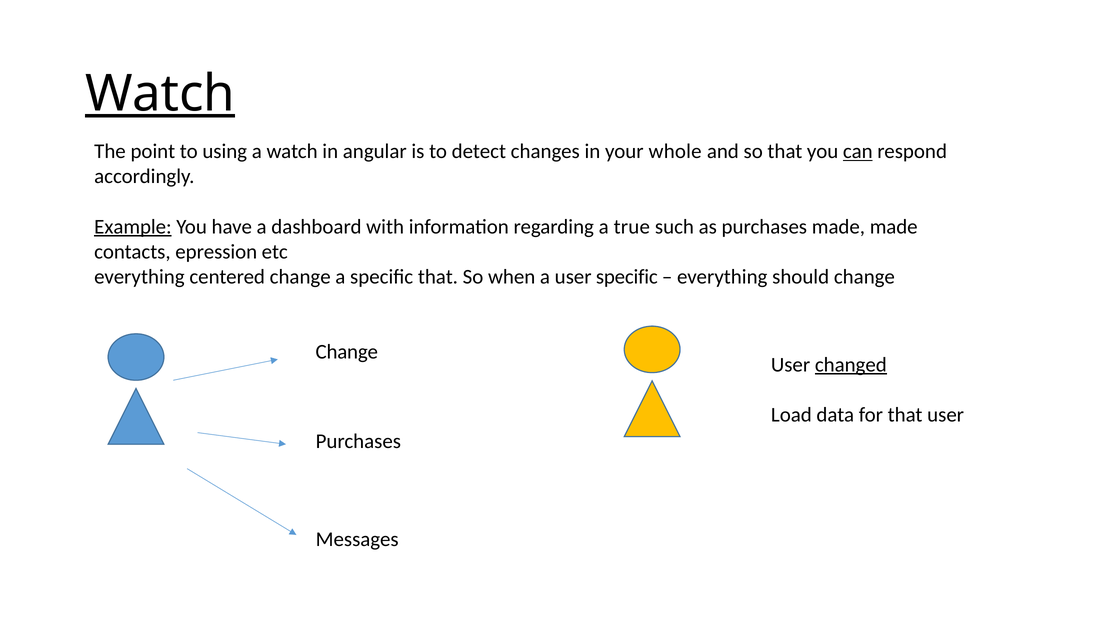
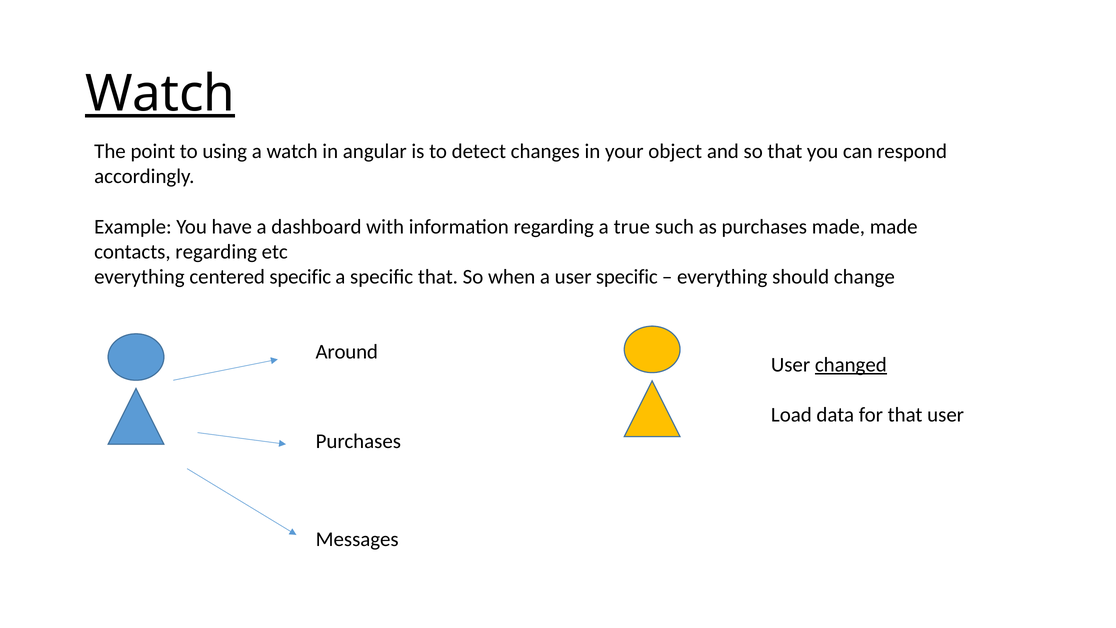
whole: whole -> object
can underline: present -> none
Example underline: present -> none
contacts epression: epression -> regarding
centered change: change -> specific
Change at (347, 352): Change -> Around
